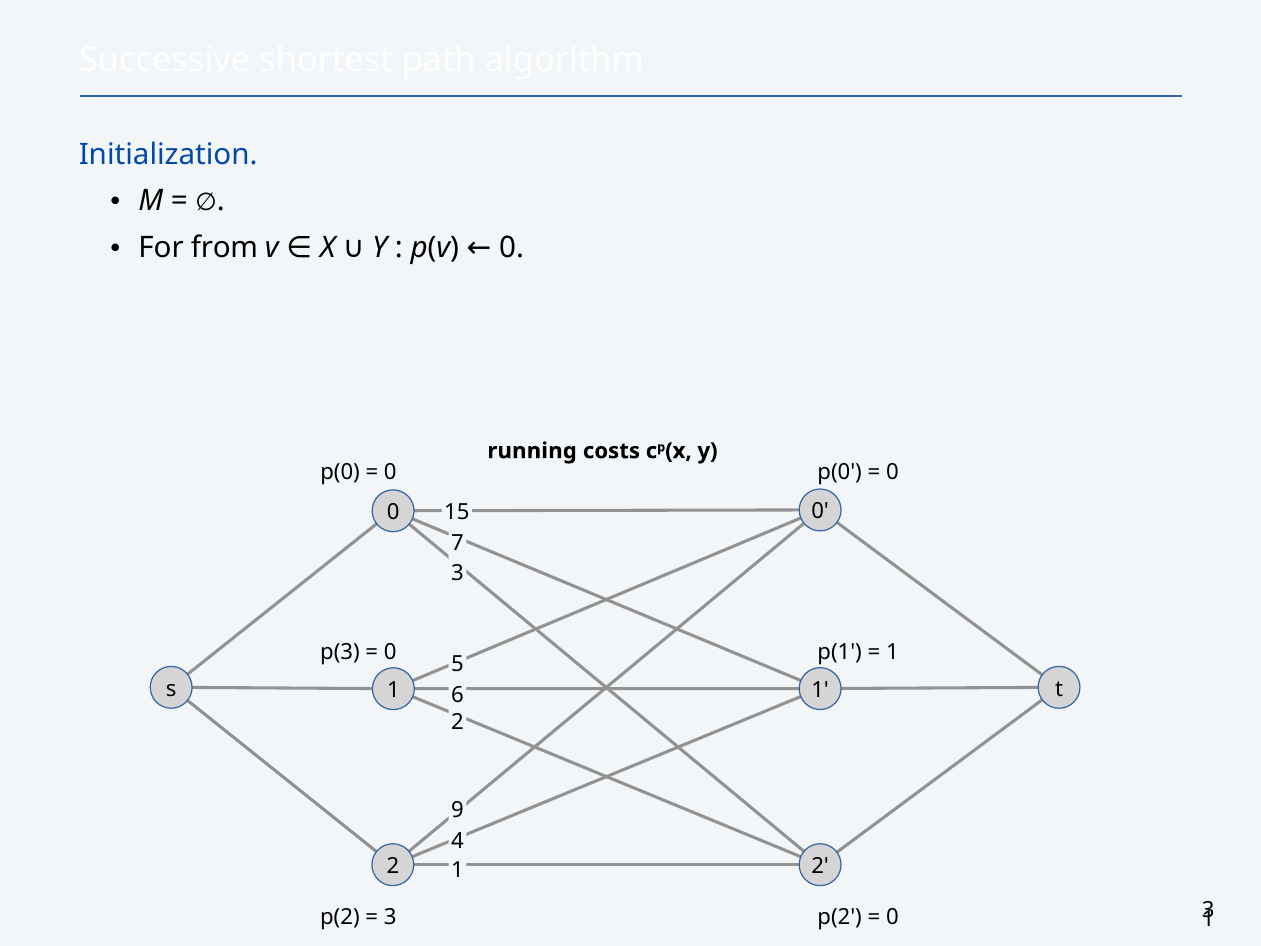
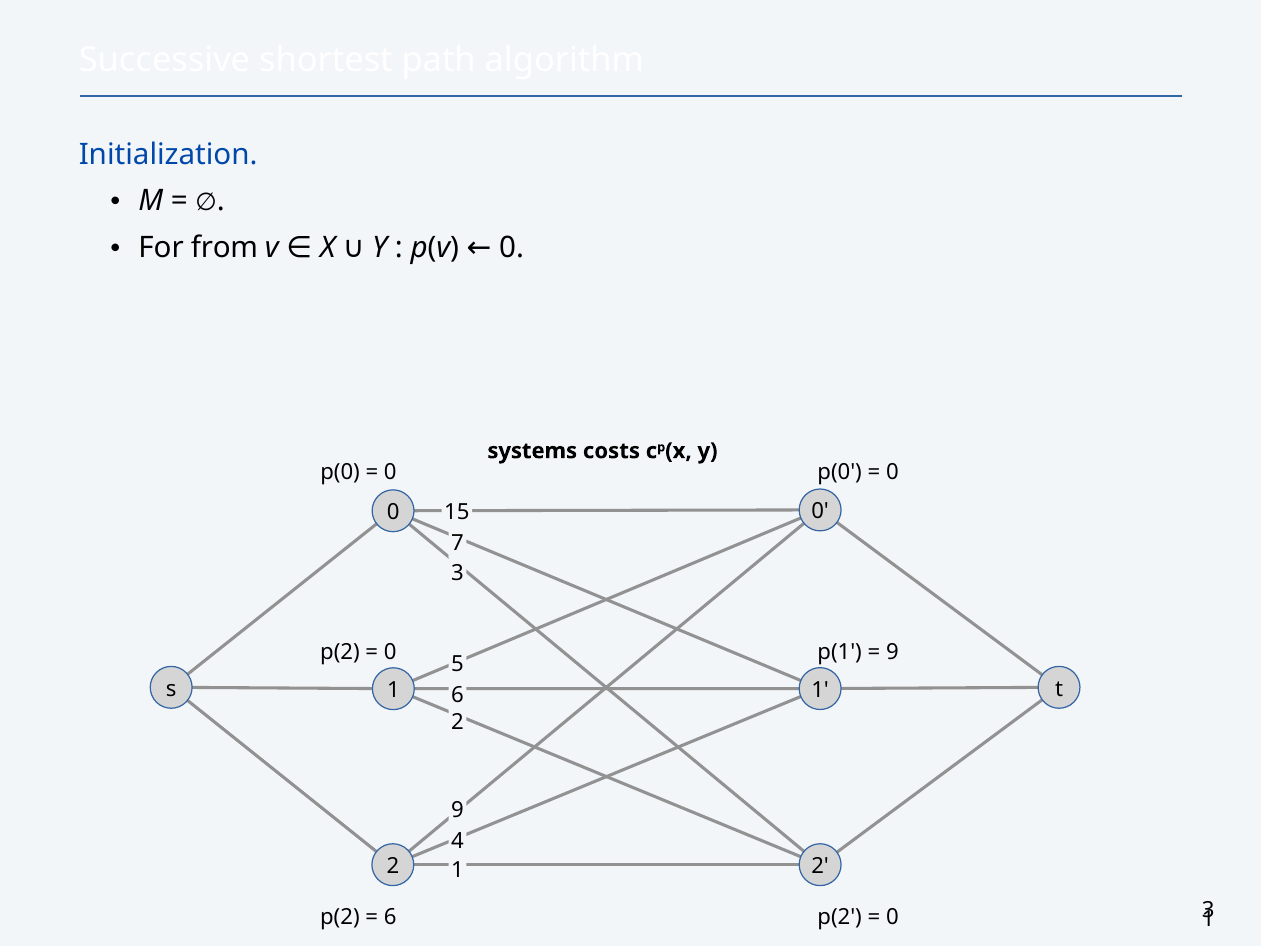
running: running -> systems
p(3 at (340, 652): p(3 -> p(2
1 at (892, 652): 1 -> 9
3 at (390, 917): 3 -> 6
